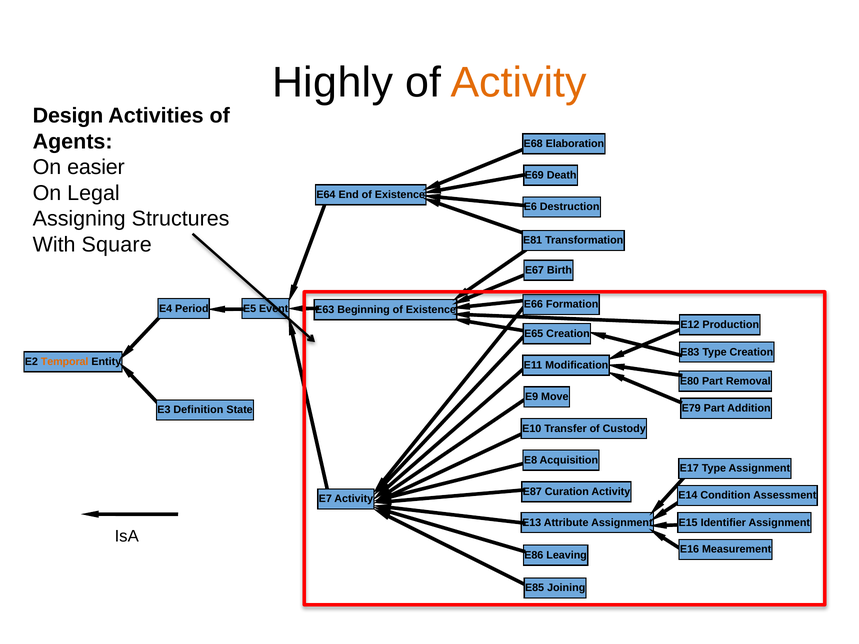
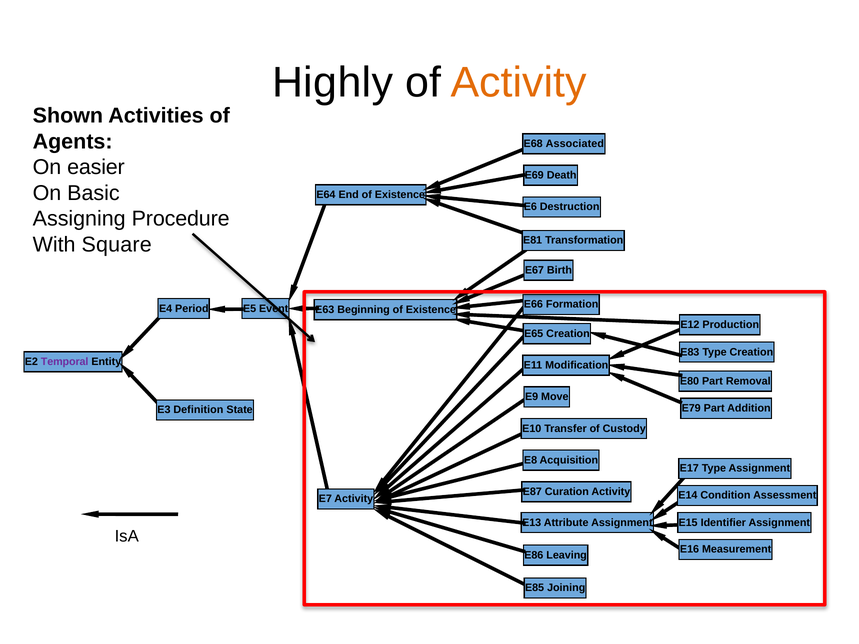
Design: Design -> Shown
Elaboration: Elaboration -> Associated
Legal: Legal -> Basic
Structures: Structures -> Procedure
Temporal colour: orange -> purple
